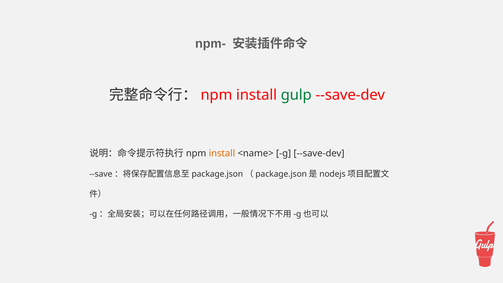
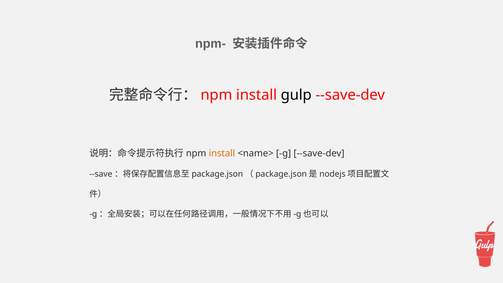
gulp colour: green -> black
